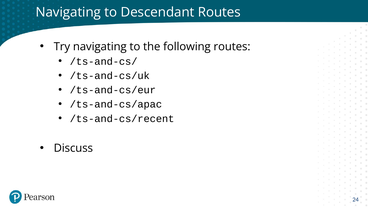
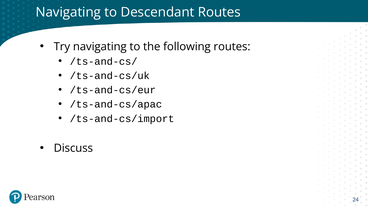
/ts-and-cs/recent: /ts-and-cs/recent -> /ts-and-cs/import
